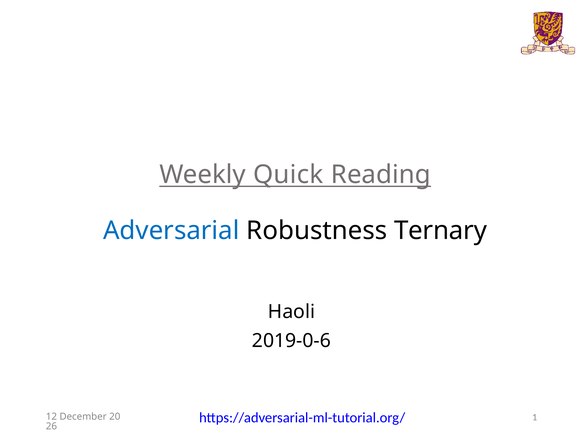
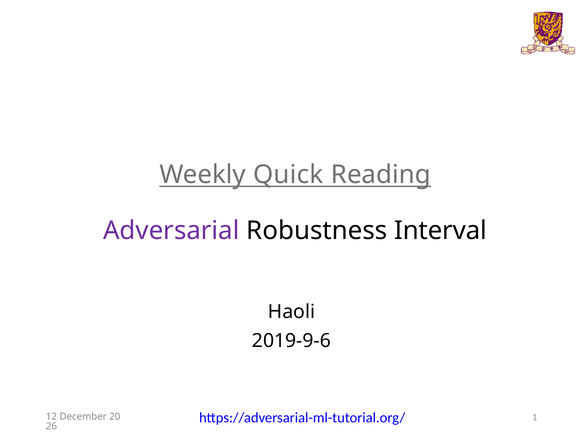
Adversarial colour: blue -> purple
Ternary: Ternary -> Interval
2019-0-6: 2019-0-6 -> 2019-9-6
